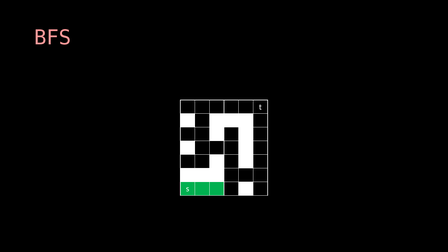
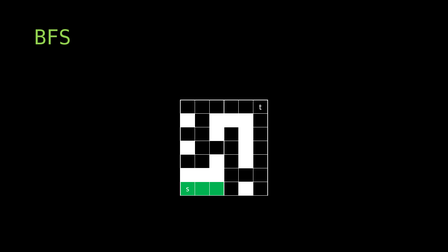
BFS colour: pink -> light green
